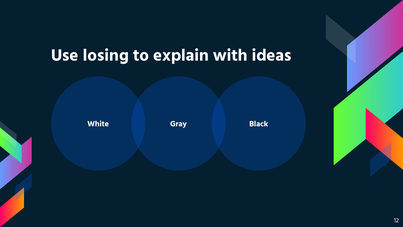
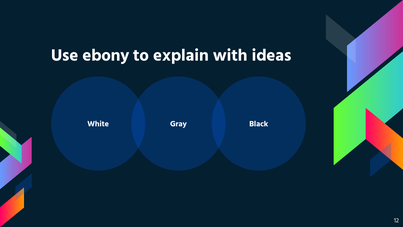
losing: losing -> ebony
